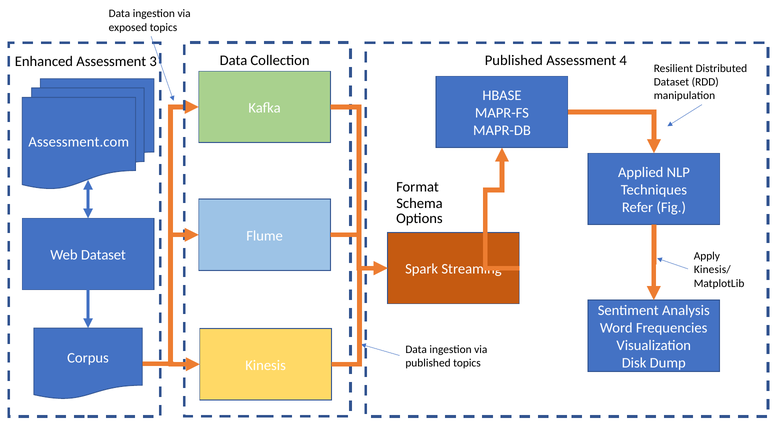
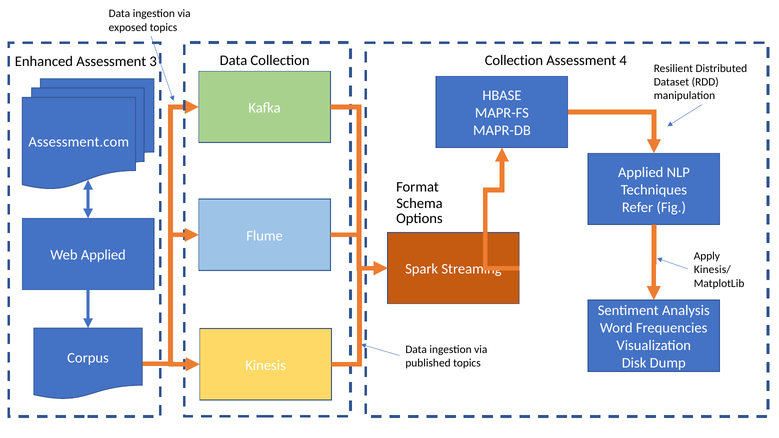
Published at (514, 61): Published -> Collection
Web Dataset: Dataset -> Applied
